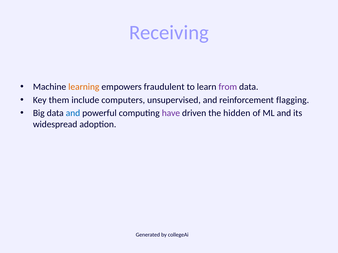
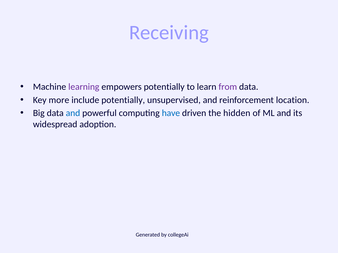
learning colour: orange -> purple
empowers fraudulent: fraudulent -> potentially
them: them -> more
include computers: computers -> potentially
flagging: flagging -> location
have colour: purple -> blue
